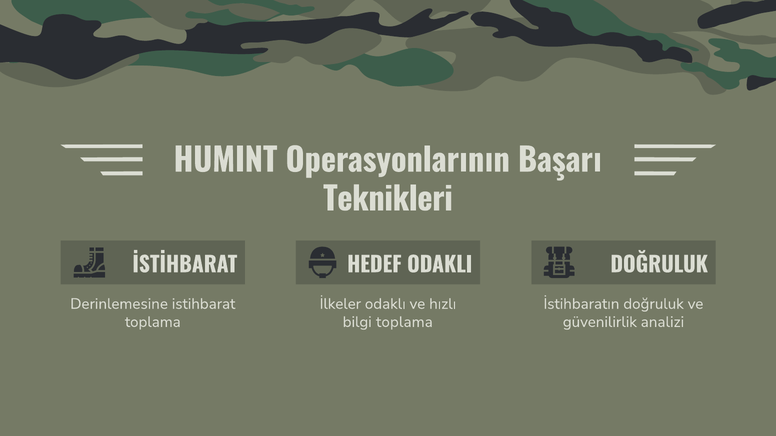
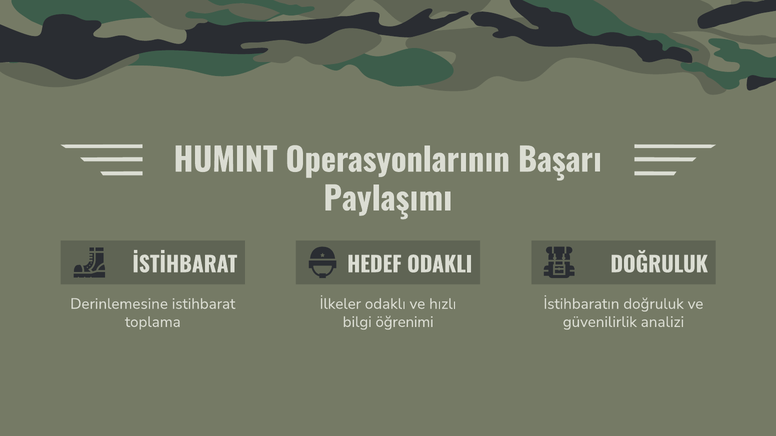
Teknikleri: Teknikleri -> Paylaşımı
bilgi toplama: toplama -> öğrenimi
